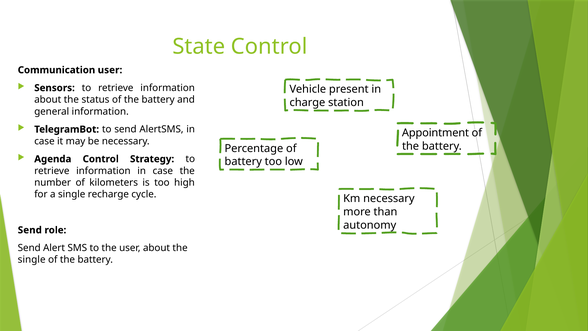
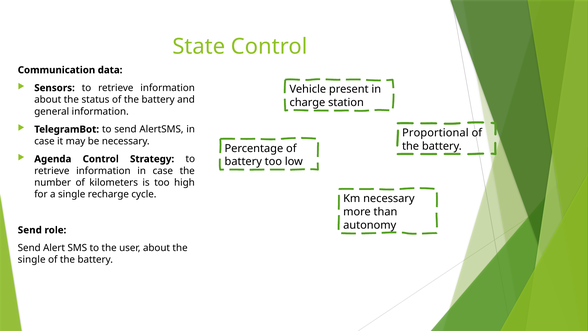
Communication user: user -> data
Appointment: Appointment -> Proportional
